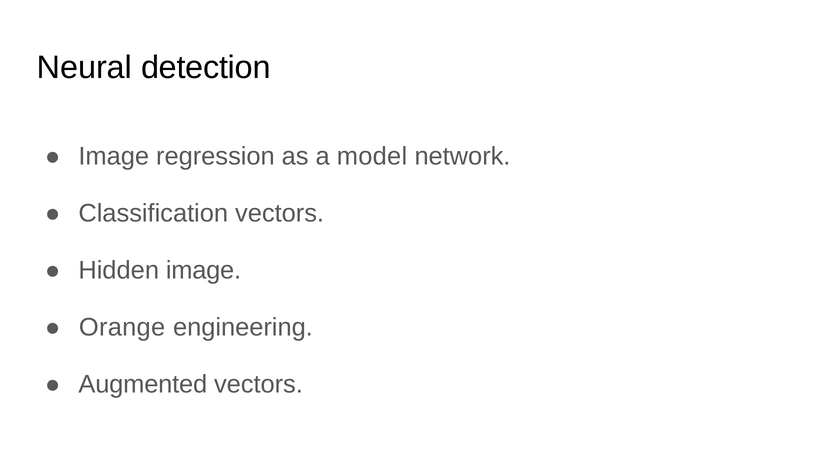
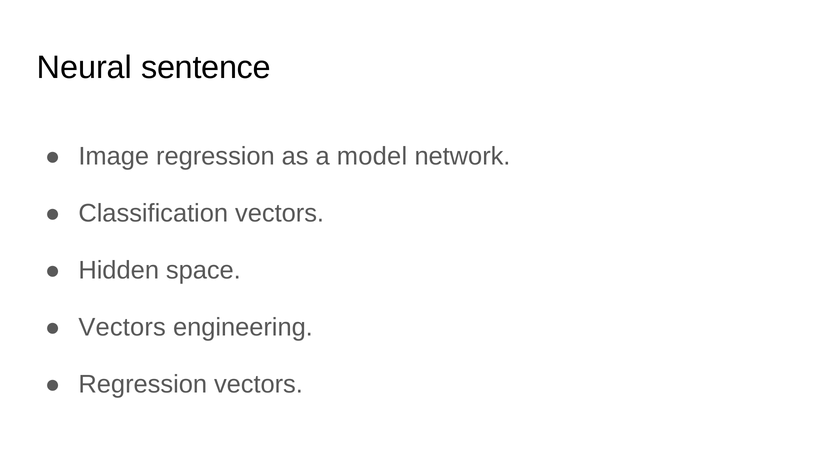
detection: detection -> sentence
Hidden image: image -> space
Orange at (122, 328): Orange -> Vectors
Augmented at (143, 385): Augmented -> Regression
